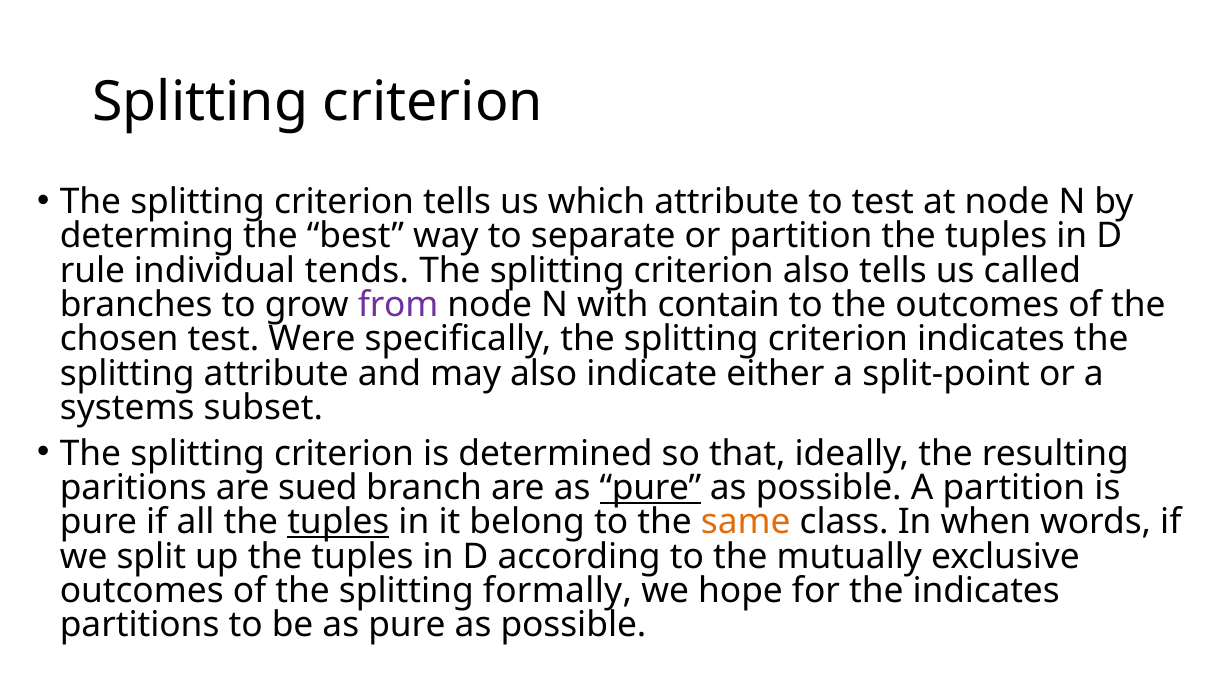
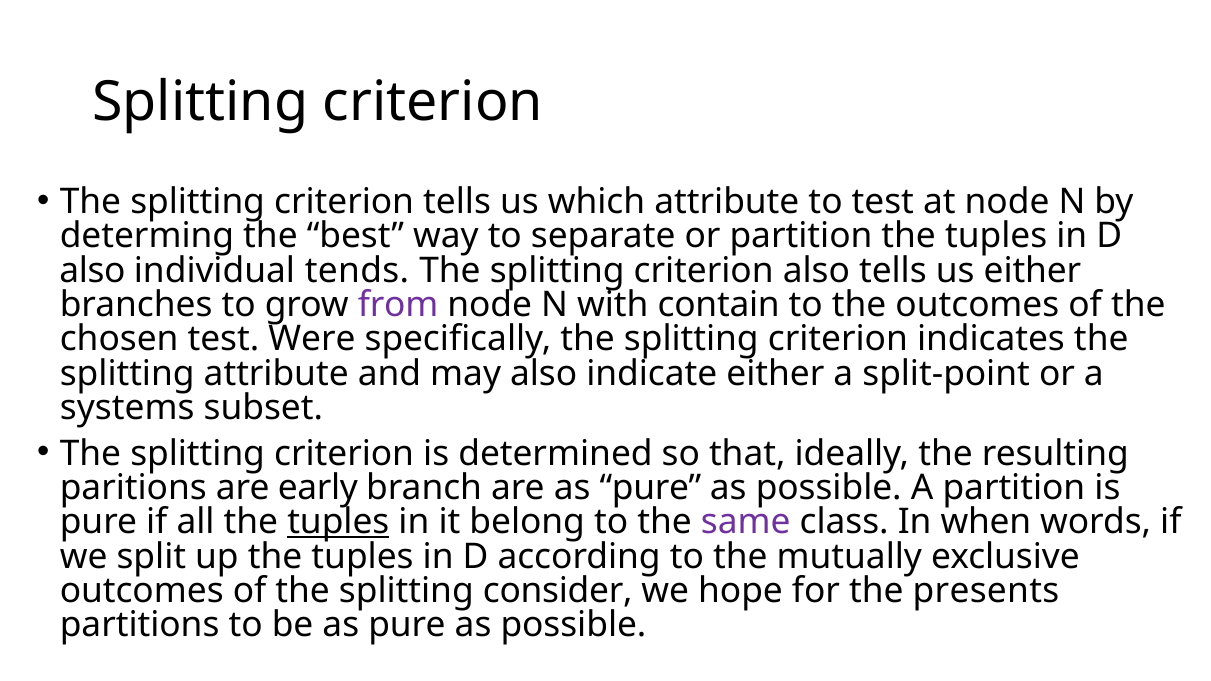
rule at (92, 270): rule -> also
us called: called -> either
sued: sued -> early
pure at (650, 488) underline: present -> none
same colour: orange -> purple
formally: formally -> consider
the indicates: indicates -> presents
